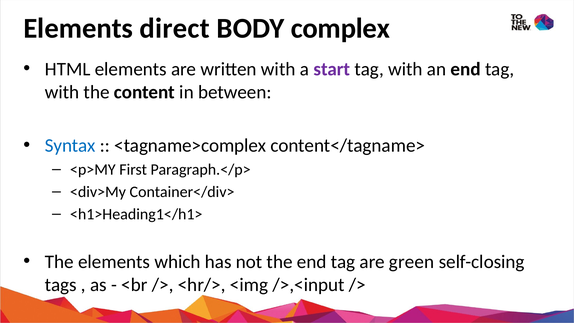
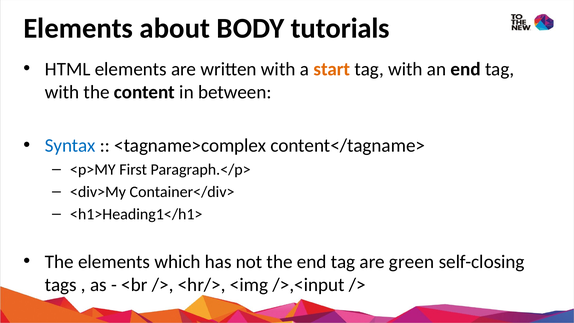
direct: direct -> about
complex: complex -> tutorials
start colour: purple -> orange
